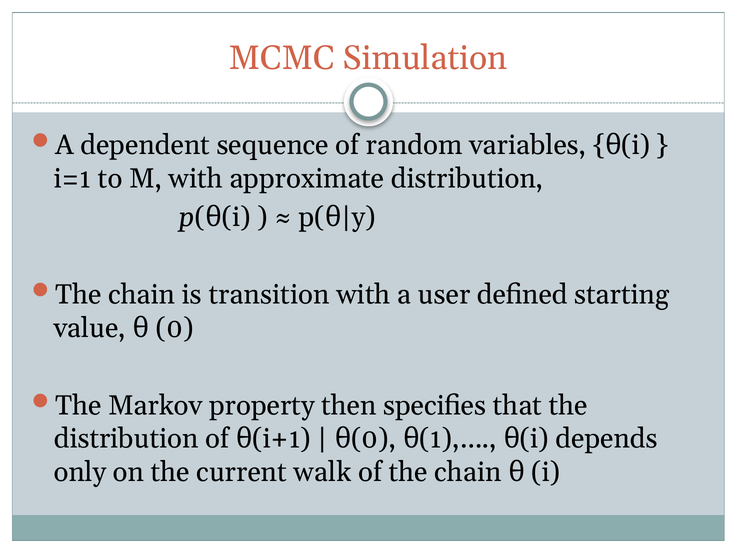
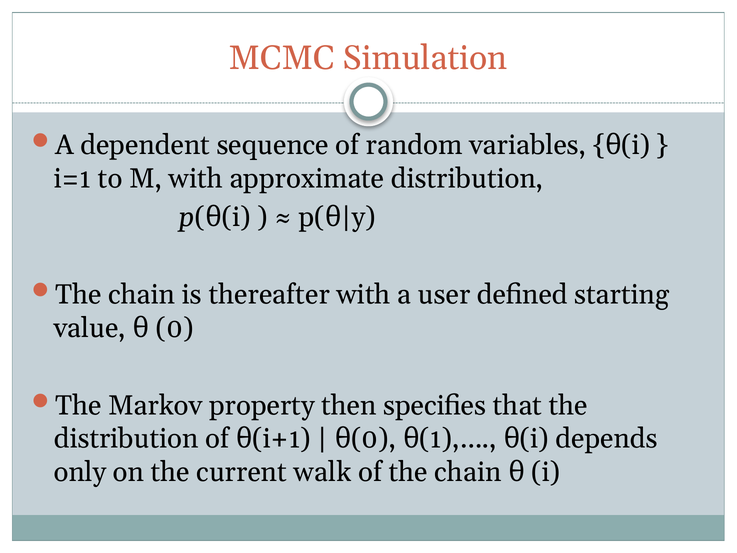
transition: transition -> thereafter
